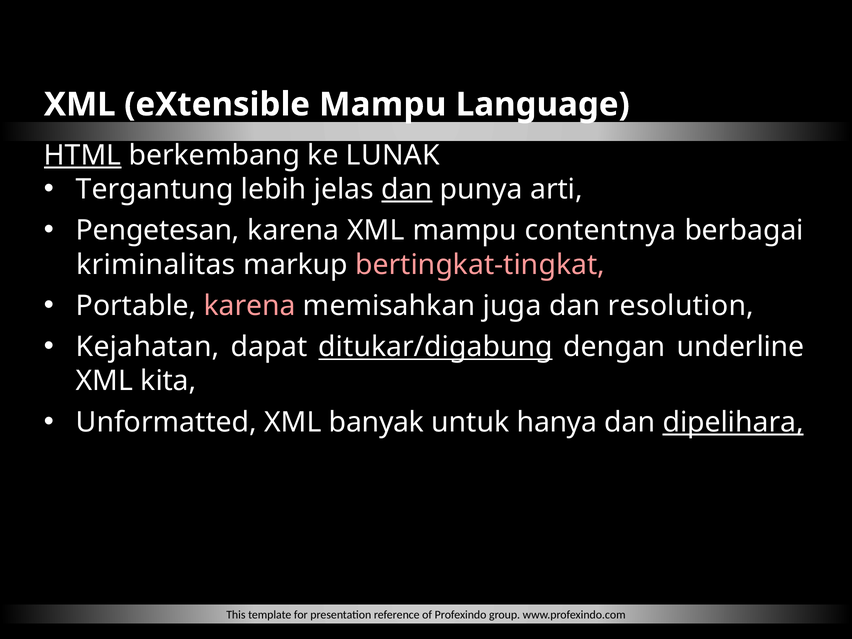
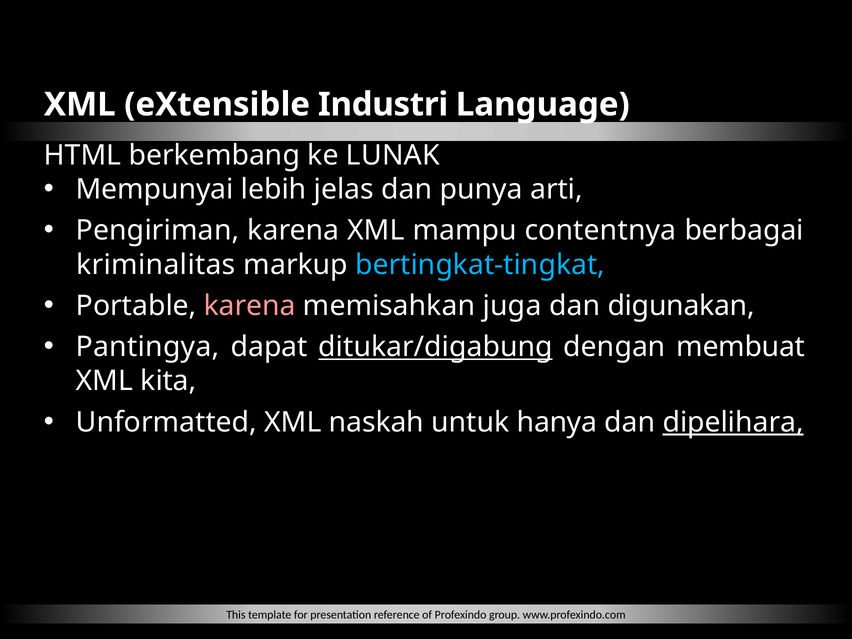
eXtensible Mampu: Mampu -> Industri
HTML underline: present -> none
Tergantung: Tergantung -> Mempunyai
dan at (407, 189) underline: present -> none
Pengetesan: Pengetesan -> Pengiriman
bertingkat-tingkat colour: pink -> light blue
resolution: resolution -> digunakan
Kejahatan: Kejahatan -> Pantingya
underline: underline -> membuat
banyak: banyak -> naskah
